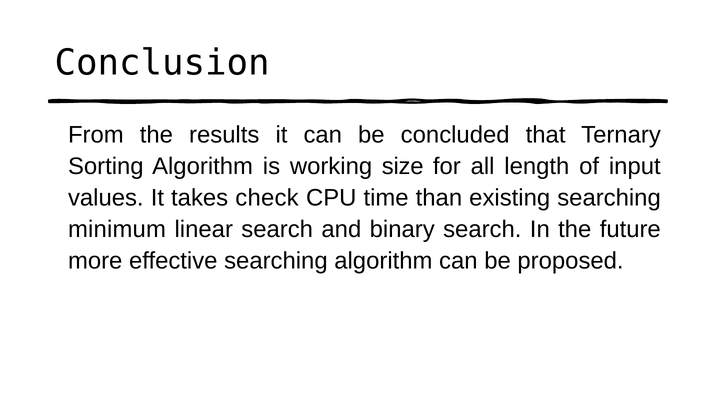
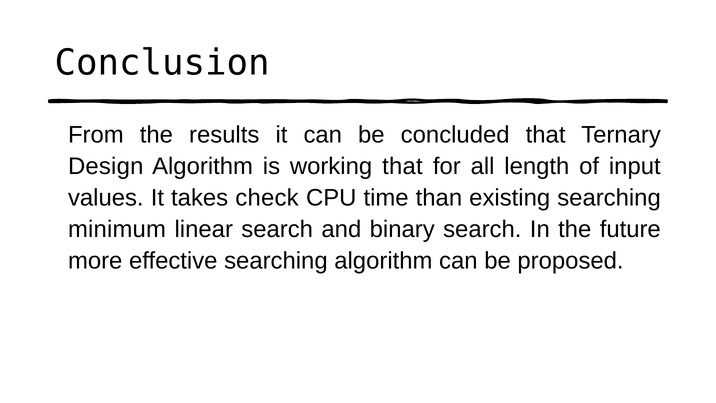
Sorting: Sorting -> Design
working size: size -> that
